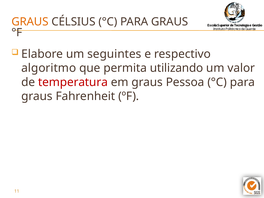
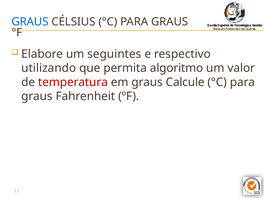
GRAUS at (30, 22) colour: orange -> blue
algoritmo: algoritmo -> utilizando
utilizando: utilizando -> algoritmo
Pessoa: Pessoa -> Calcule
